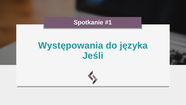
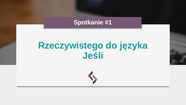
Występowania: Występowania -> Rzeczywistego
